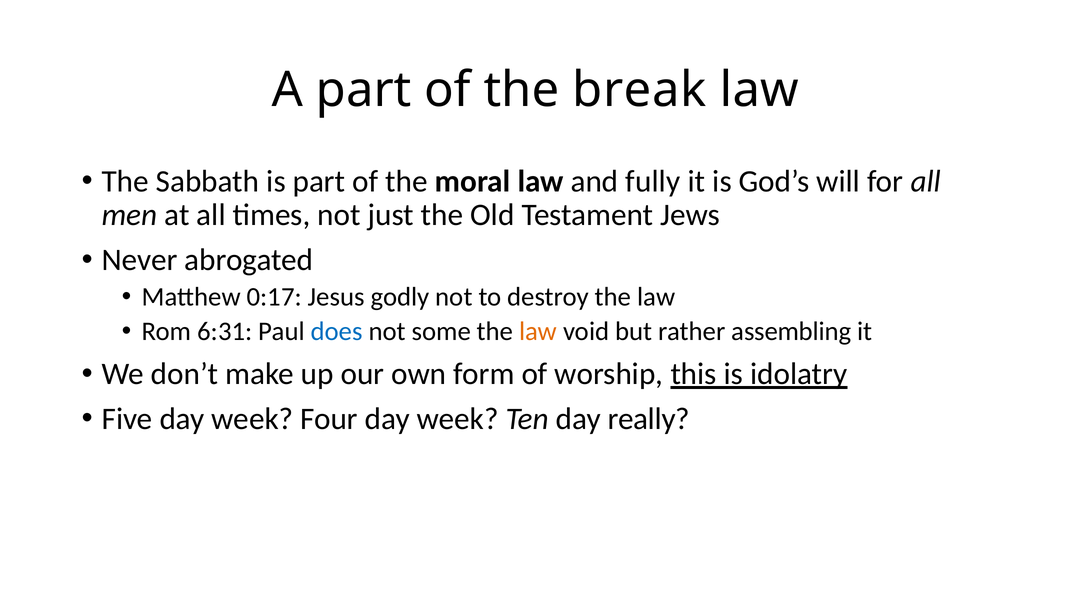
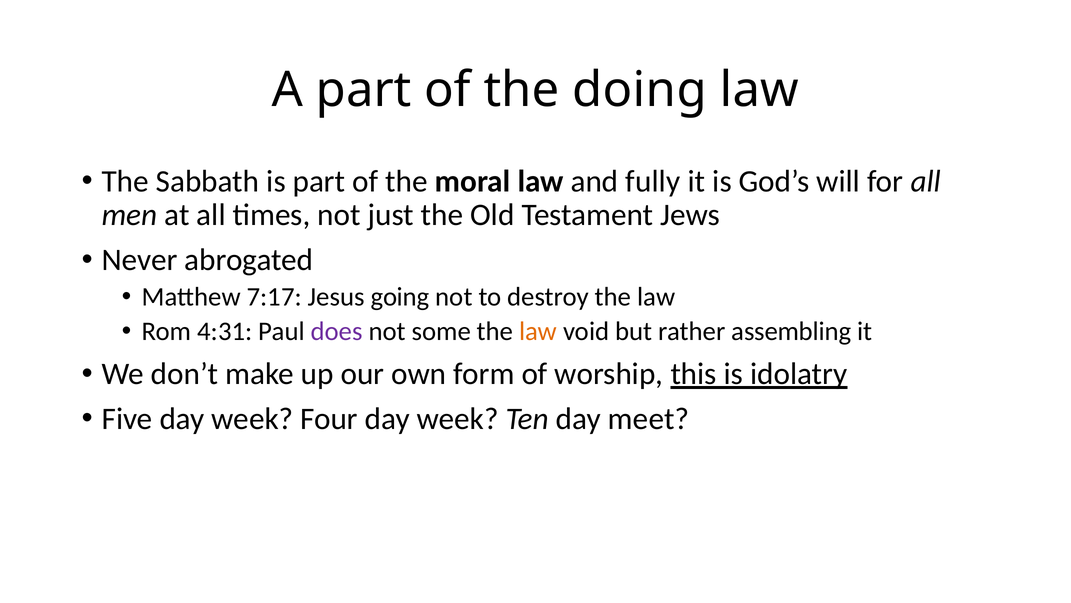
break: break -> doing
0:17: 0:17 -> 7:17
godly: godly -> going
6:31: 6:31 -> 4:31
does colour: blue -> purple
really: really -> meet
